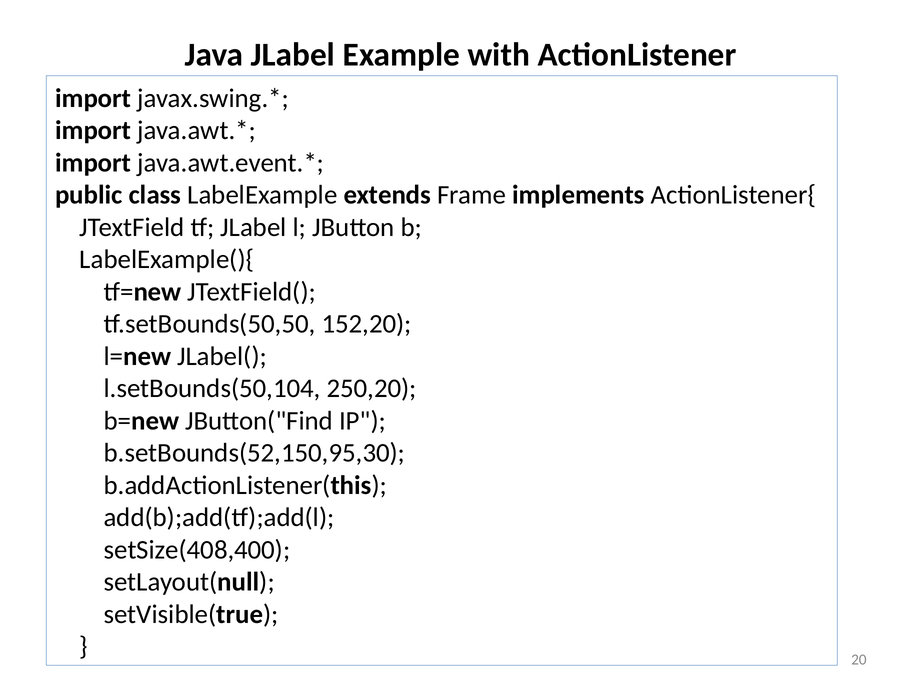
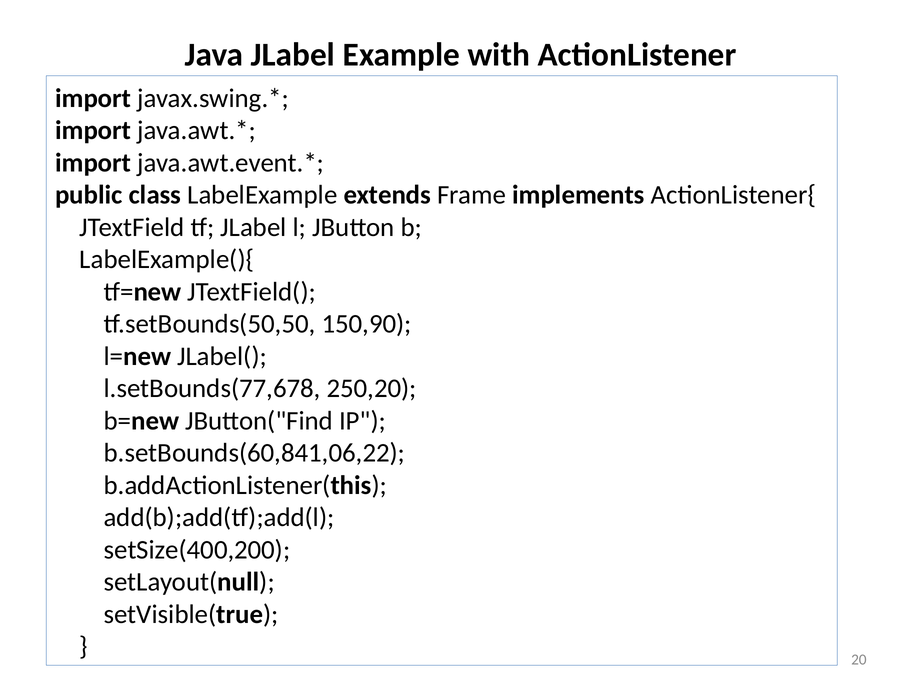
152,20: 152,20 -> 150,90
l.setBounds(50,104: l.setBounds(50,104 -> l.setBounds(77,678
b.setBounds(52,150,95,30: b.setBounds(52,150,95,30 -> b.setBounds(60,841,06,22
setSize(408,400: setSize(408,400 -> setSize(400,200
